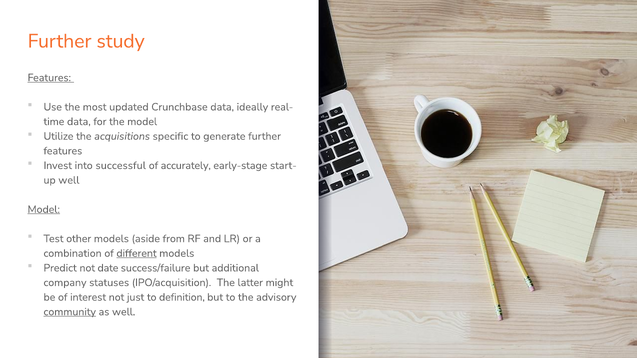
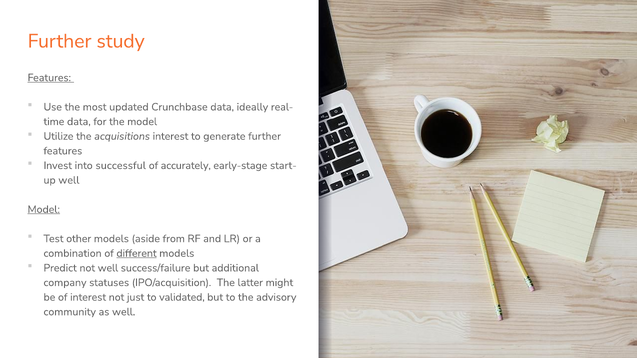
acquisitions specific: specific -> interest
not date: date -> well
definition: definition -> validated
community underline: present -> none
